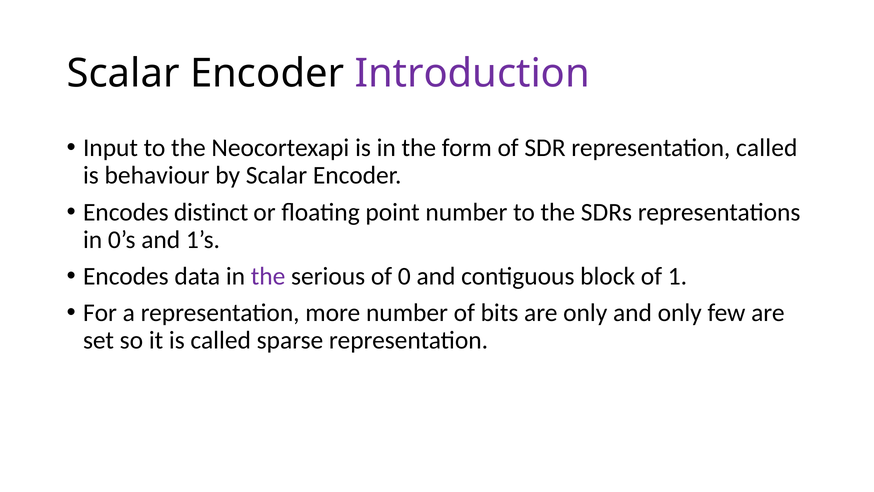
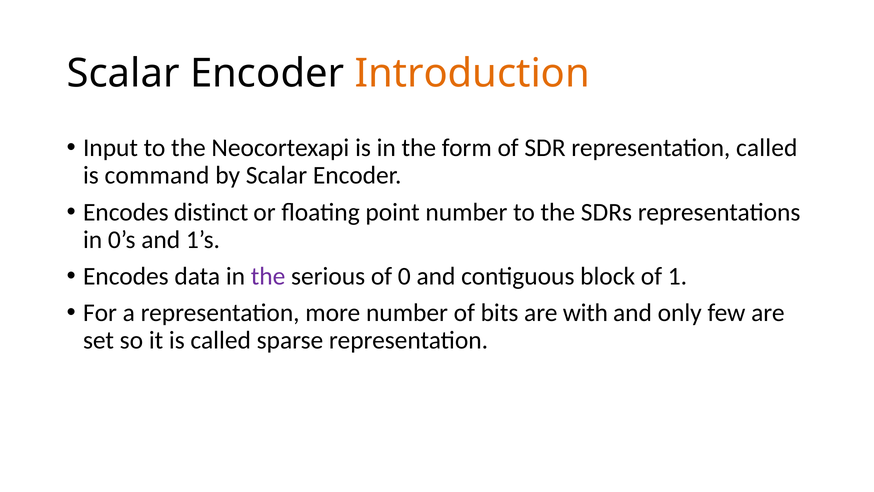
Introduction colour: purple -> orange
behaviour: behaviour -> command
are only: only -> with
